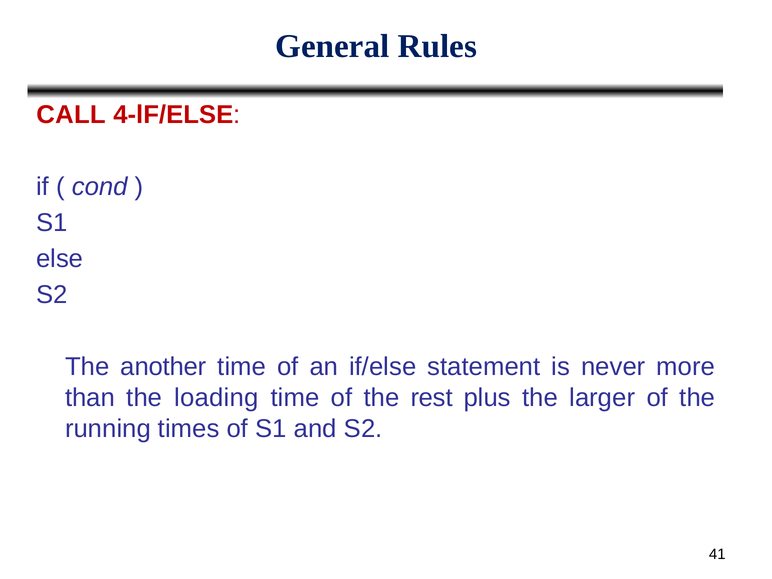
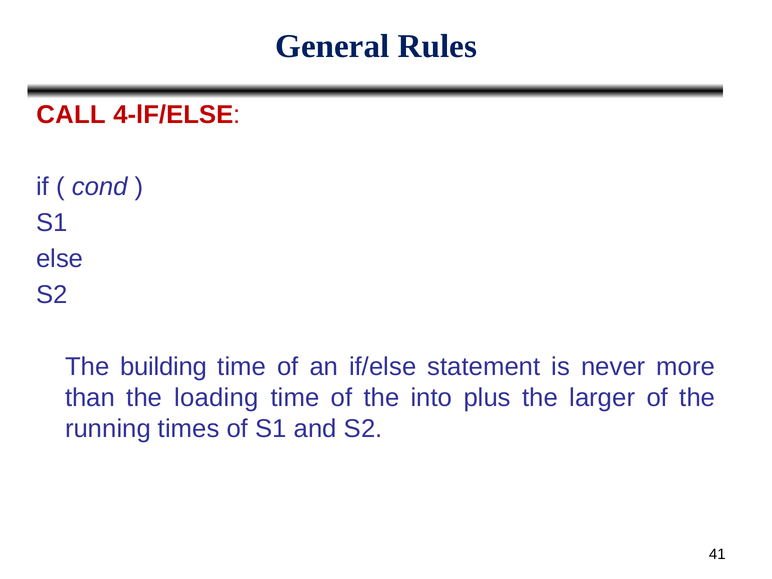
another: another -> building
rest: rest -> into
